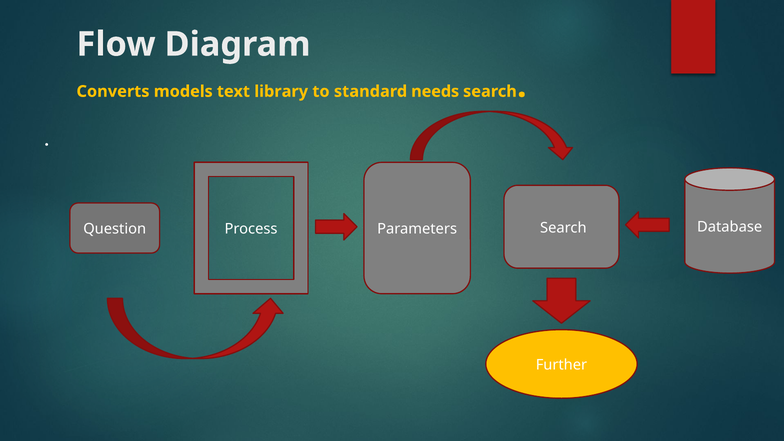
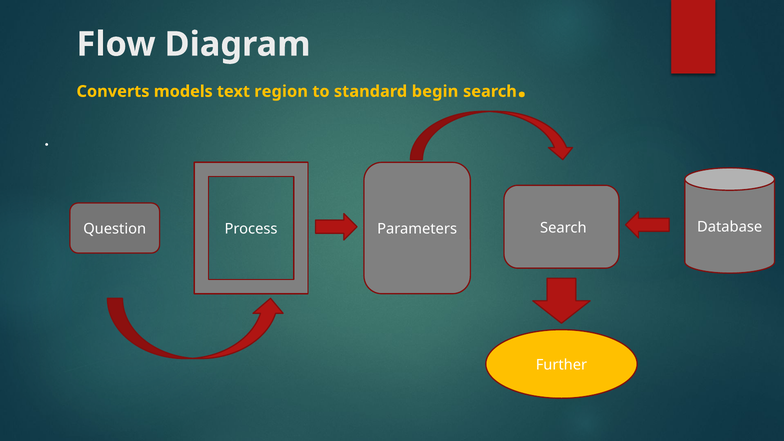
library: library -> region
needs: needs -> begin
